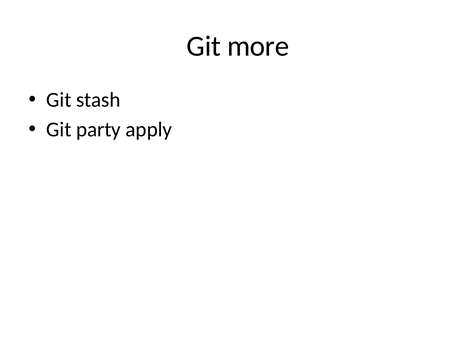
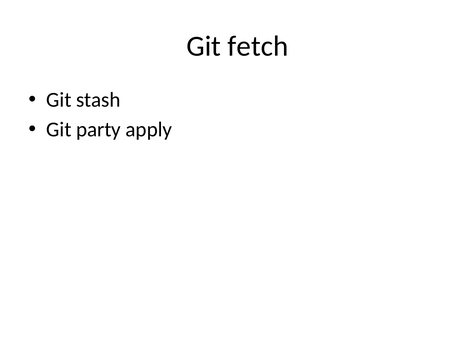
more: more -> fetch
